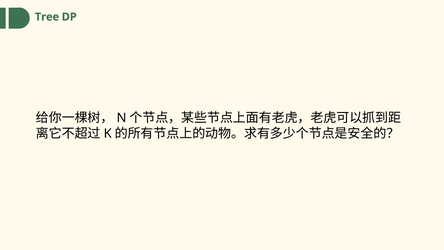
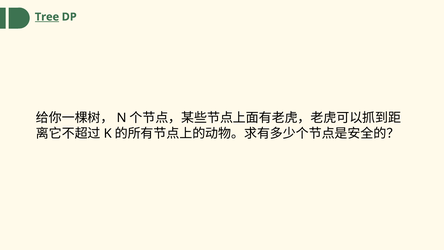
Tree underline: none -> present
